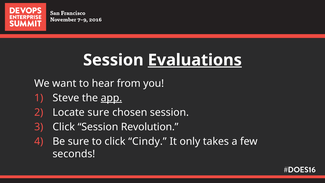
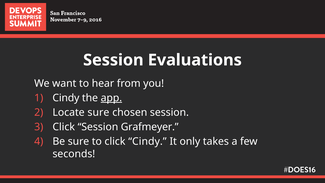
Evaluations underline: present -> none
Steve at (66, 98): Steve -> Cindy
Revolution: Revolution -> Grafmeyer
